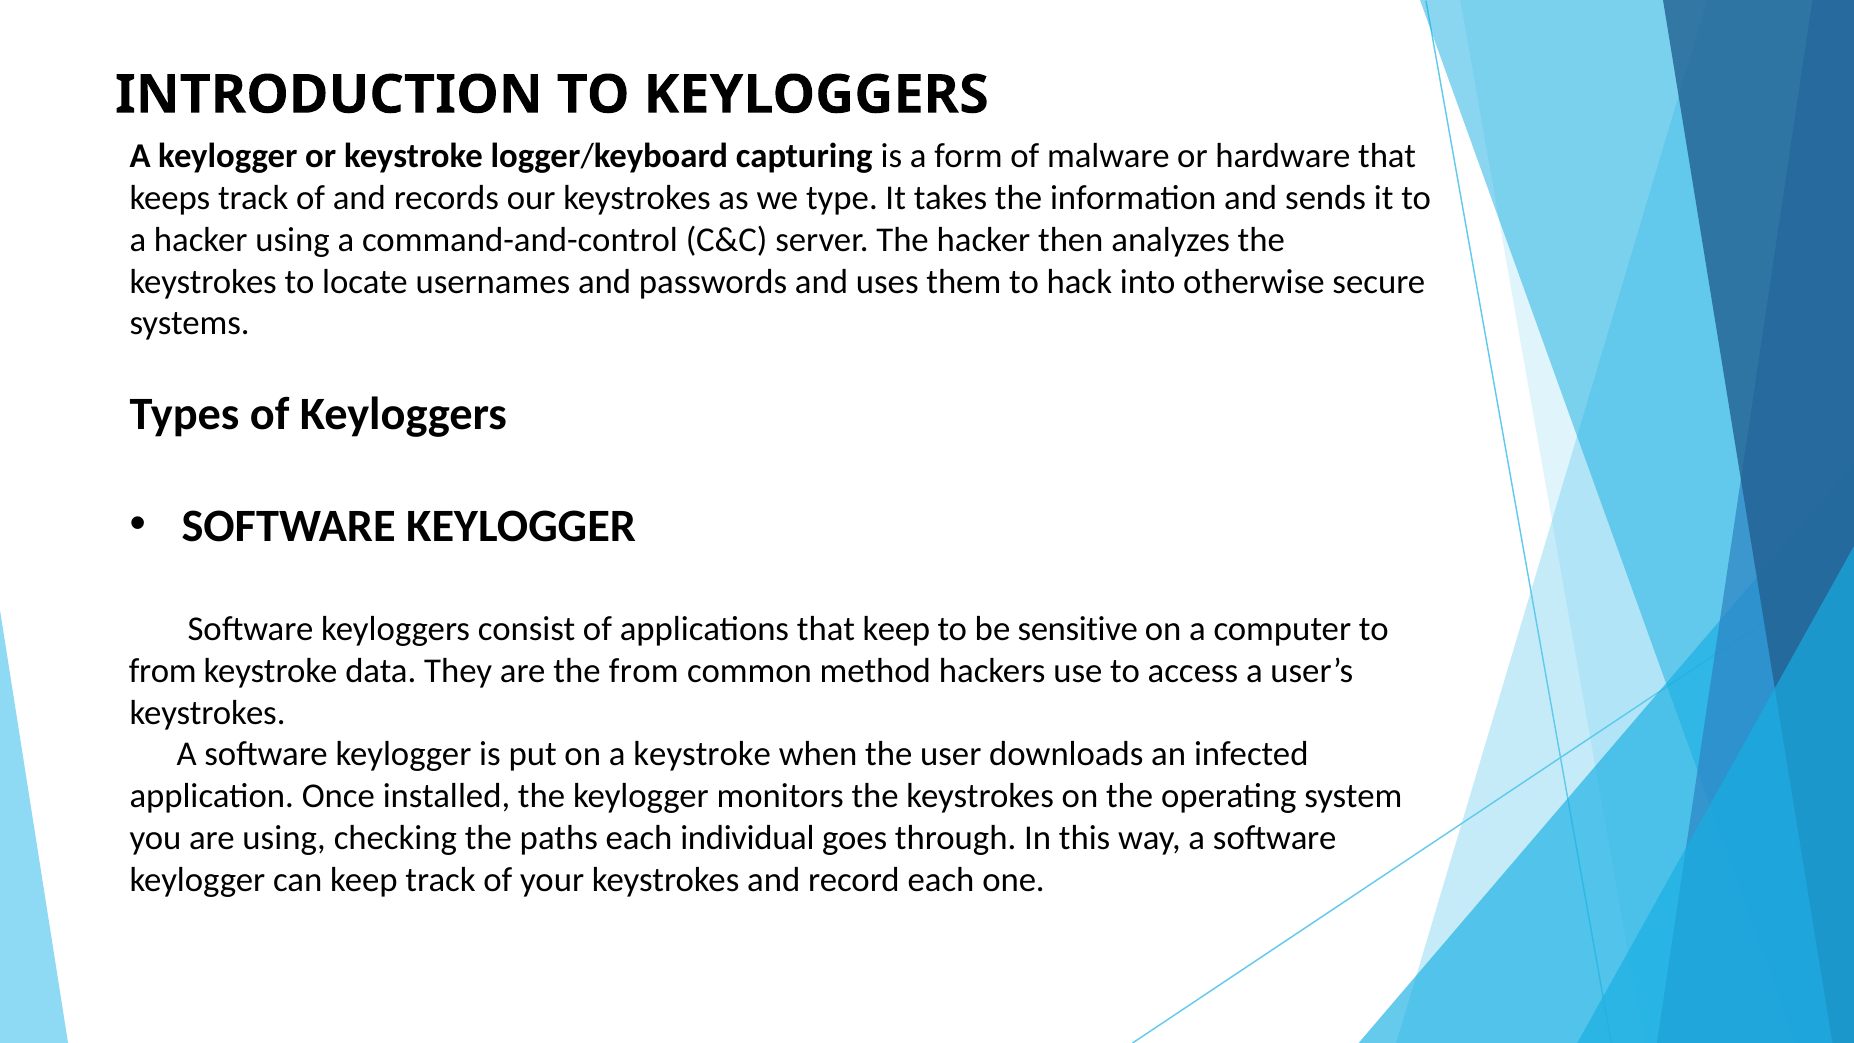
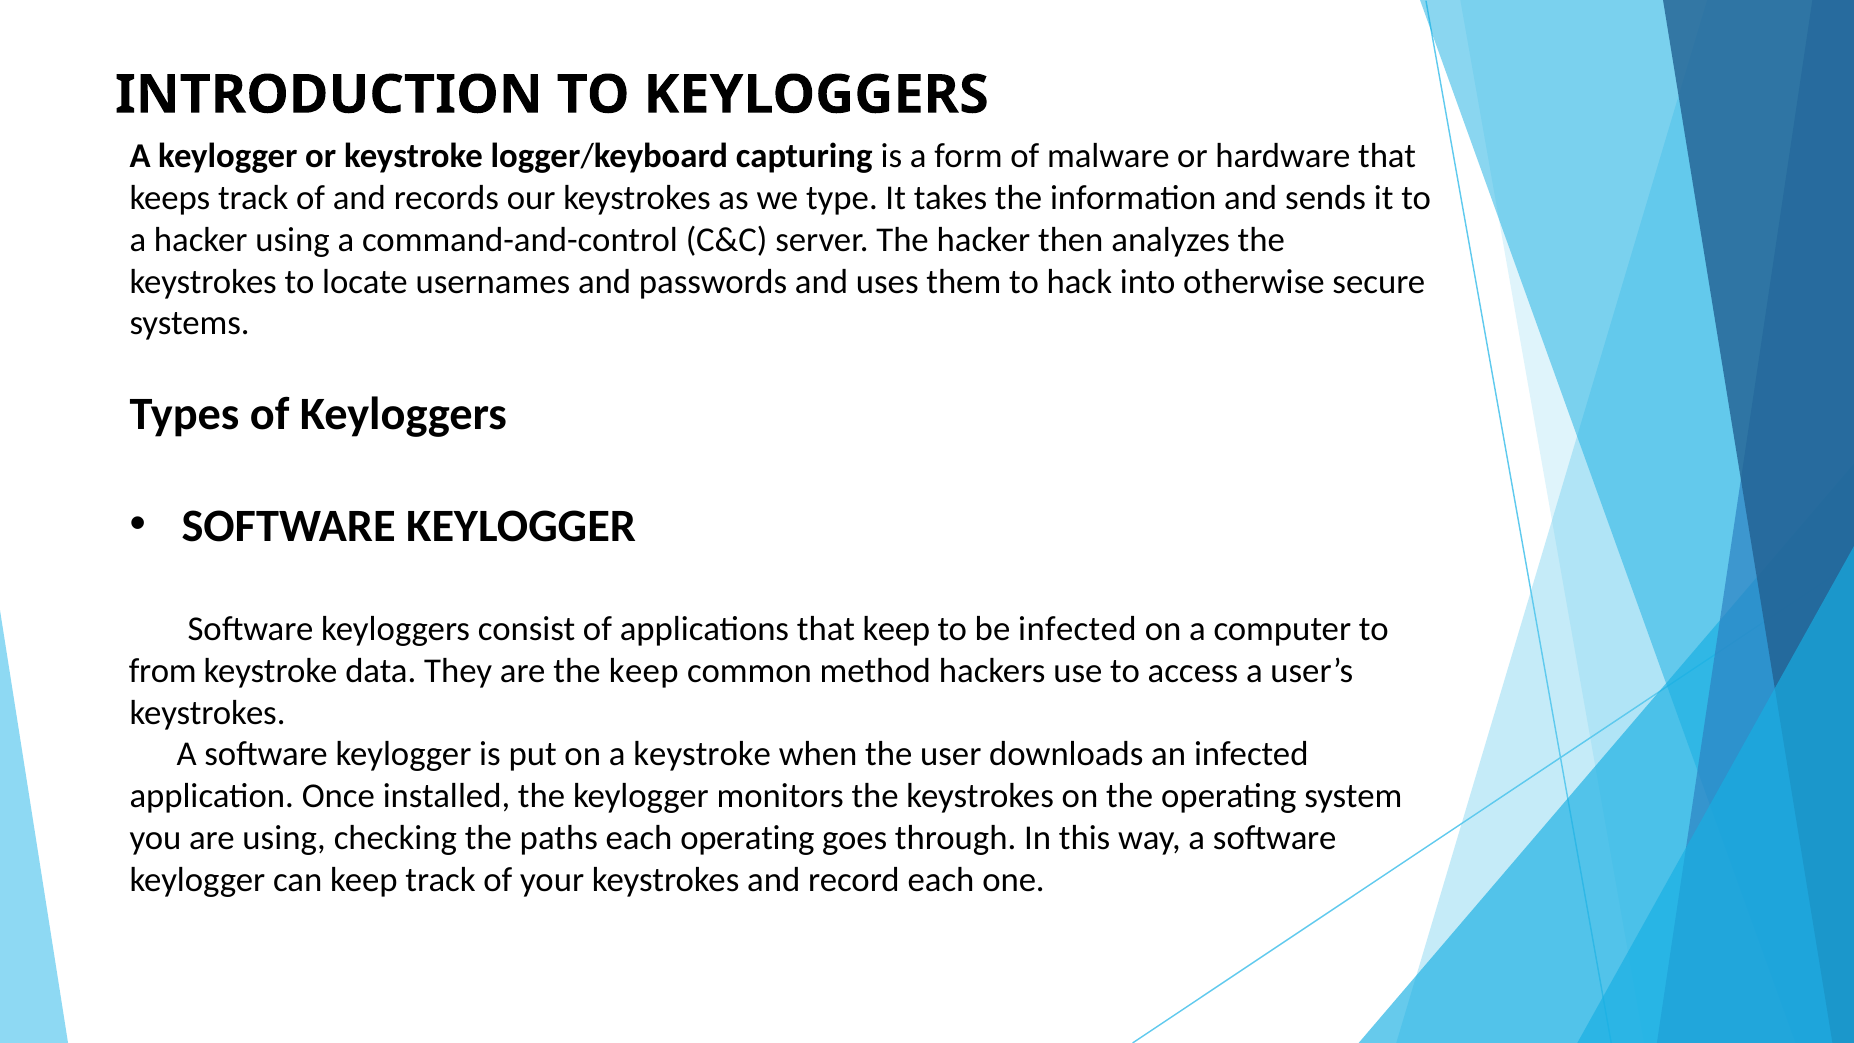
be sensitive: sensitive -> infected
the from: from -> keep
each individual: individual -> operating
